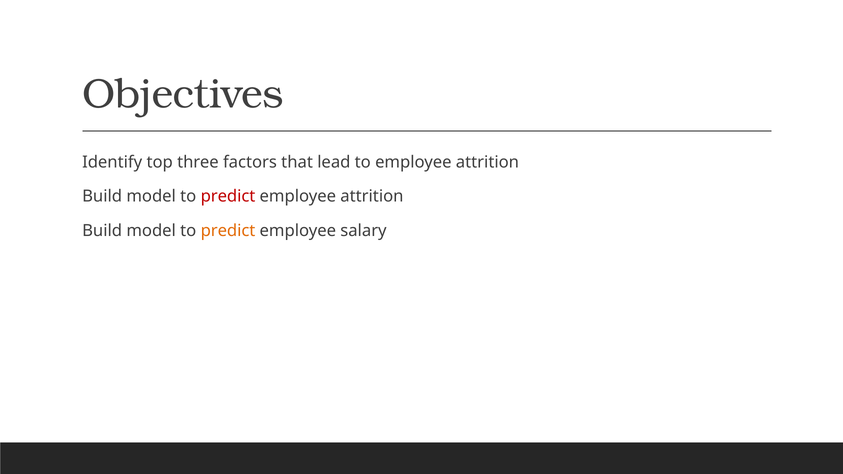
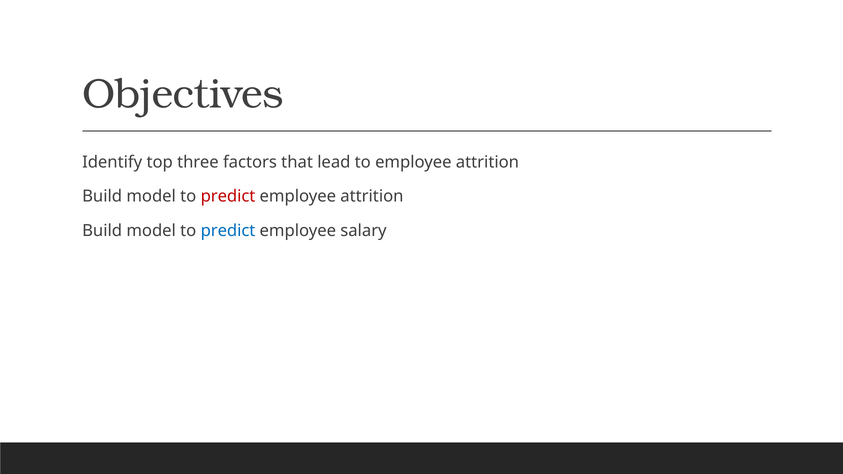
predict at (228, 231) colour: orange -> blue
